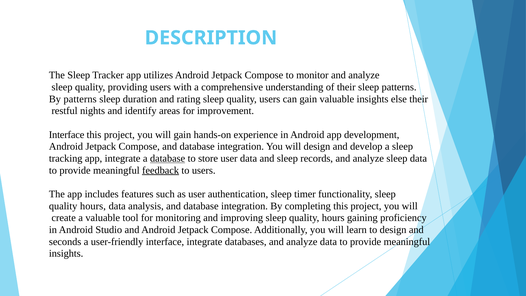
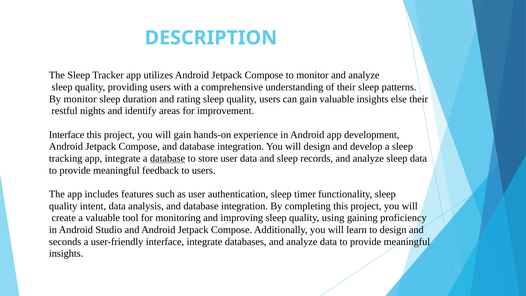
By patterns: patterns -> monitor
feedback underline: present -> none
hours at (93, 206): hours -> intent
improving sleep quality hours: hours -> using
